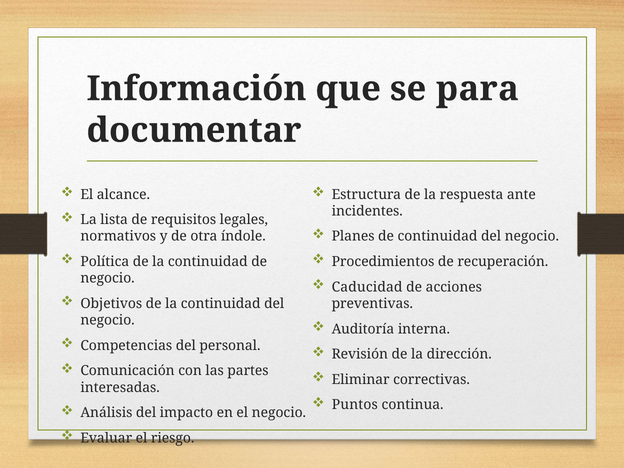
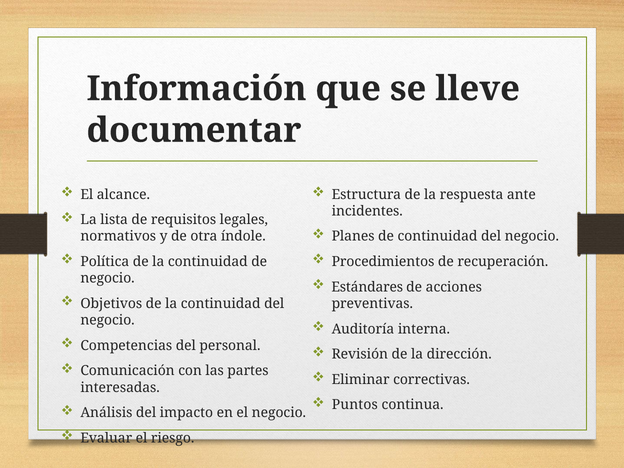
para: para -> lleve
Caducidad: Caducidad -> Estándares
